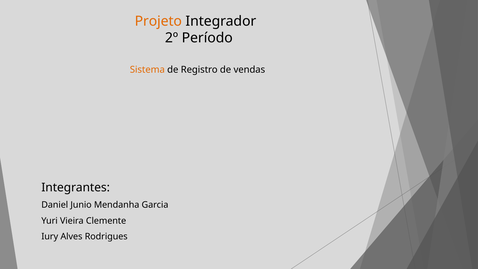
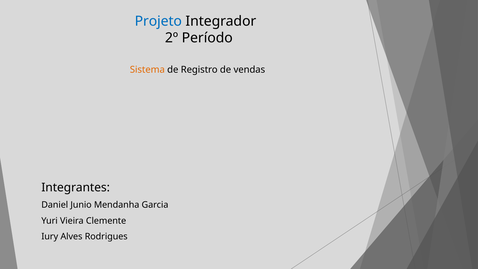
Projeto colour: orange -> blue
